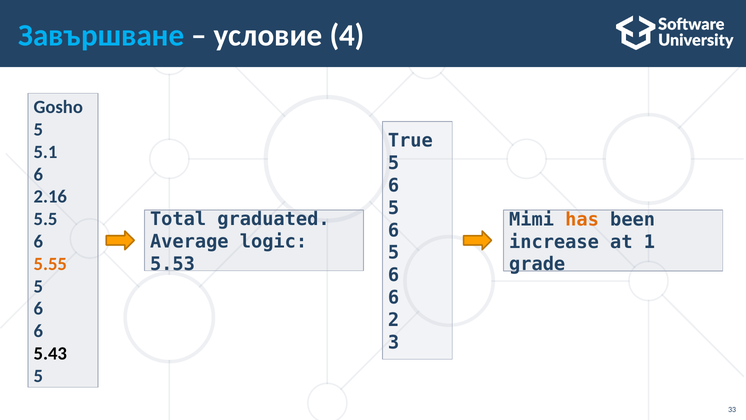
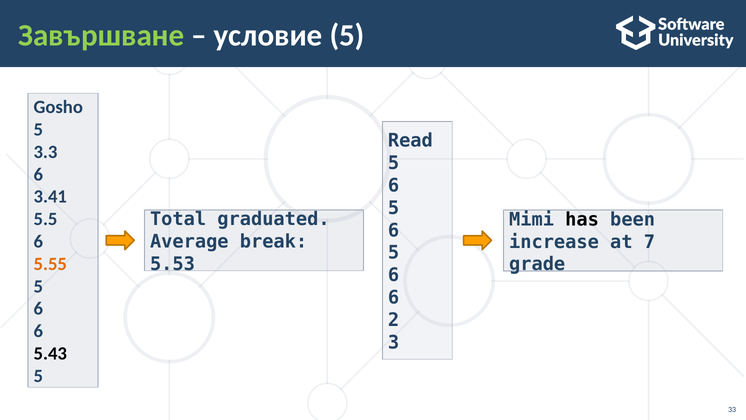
Завършване colour: light blue -> light green
условие 4: 4 -> 5
True: True -> Read
5.1: 5.1 -> 3.3
2.16: 2.16 -> 3.41
has colour: orange -> black
logic: logic -> break
1: 1 -> 7
